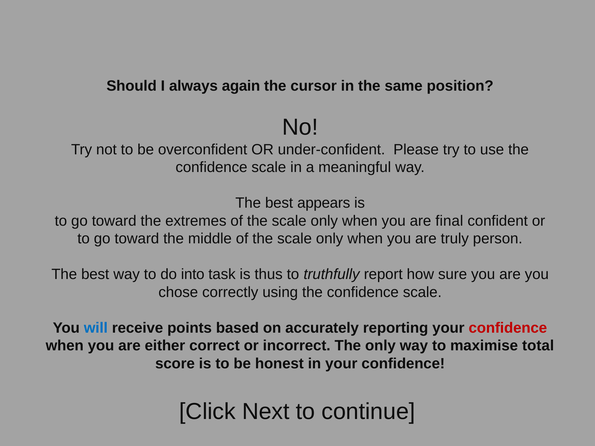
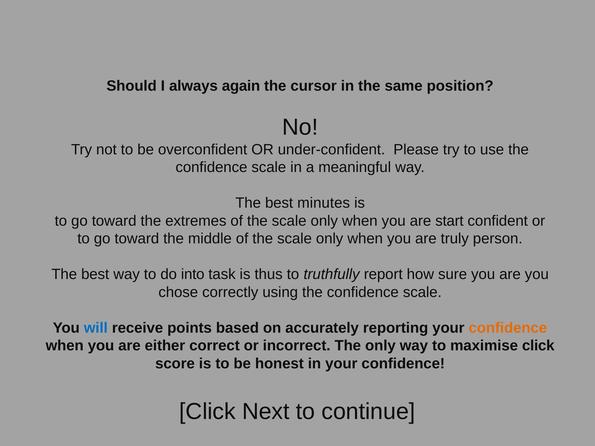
appears: appears -> minutes
final: final -> start
confidence at (508, 328) colour: red -> orange
maximise total: total -> click
